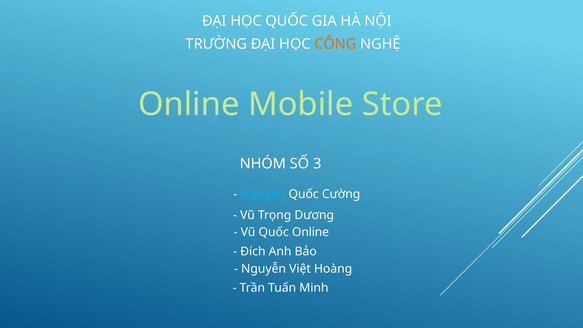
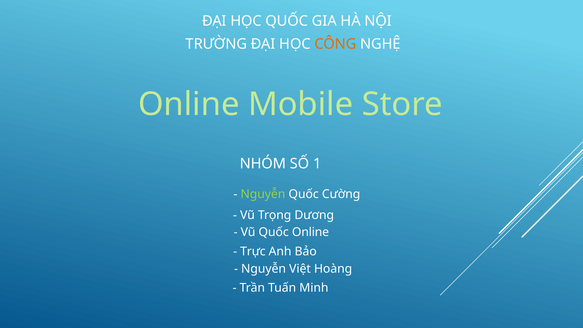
3: 3 -> 1
Nguyễn at (263, 194) colour: light blue -> light green
Đích: Đích -> Trực
